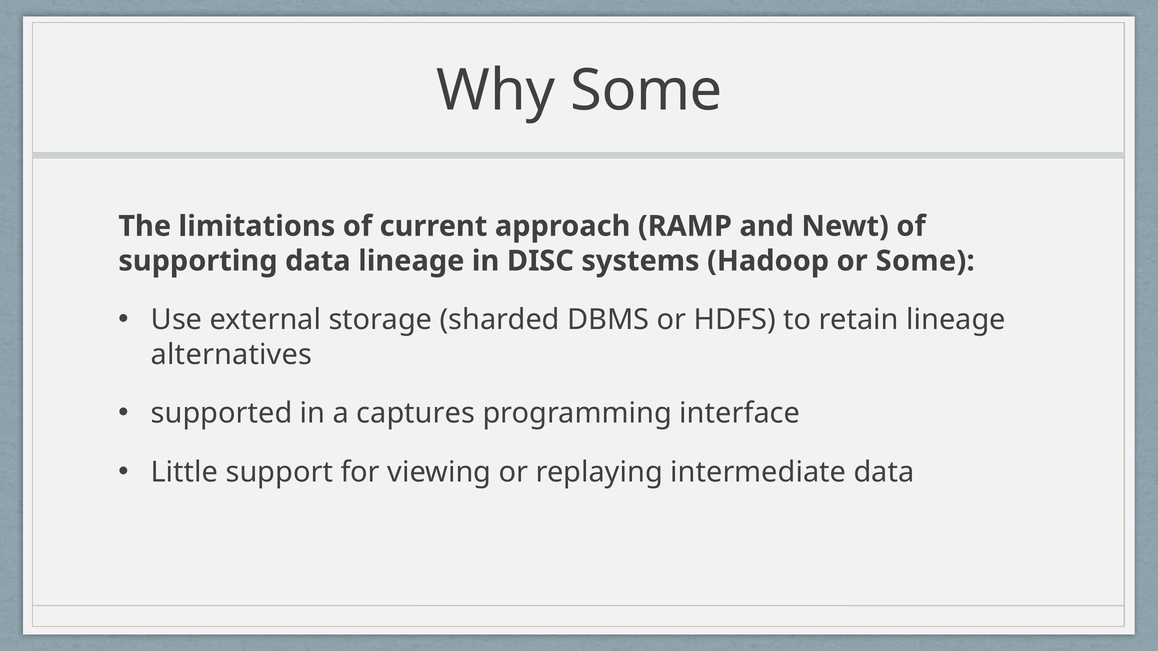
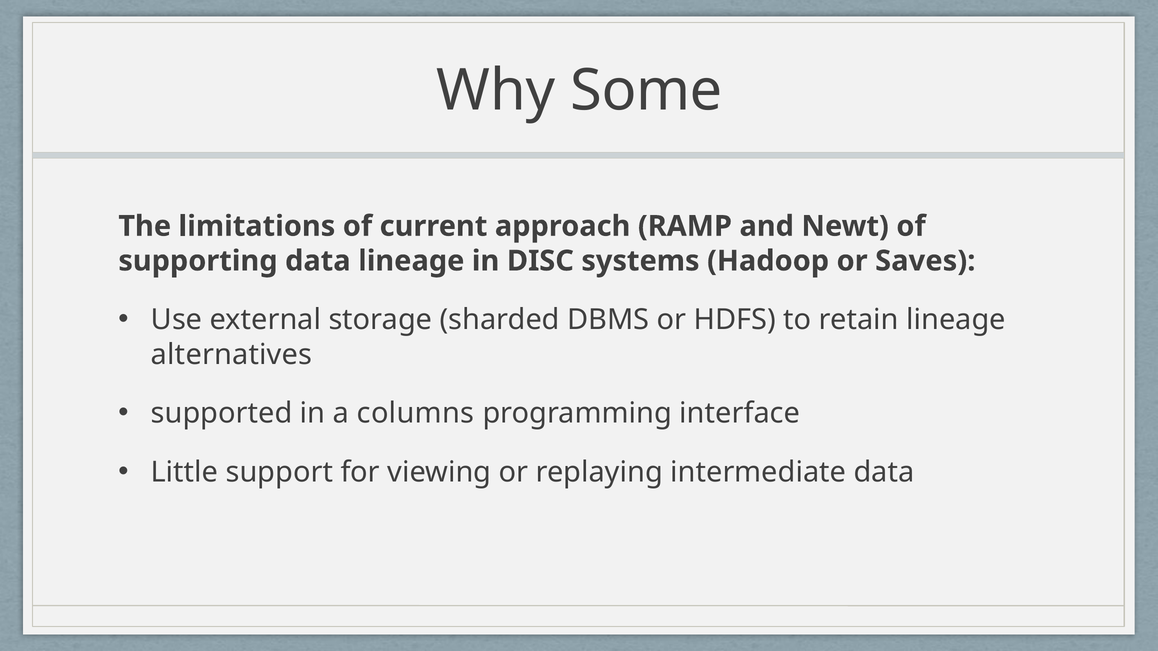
or Some: Some -> Saves
captures: captures -> columns
